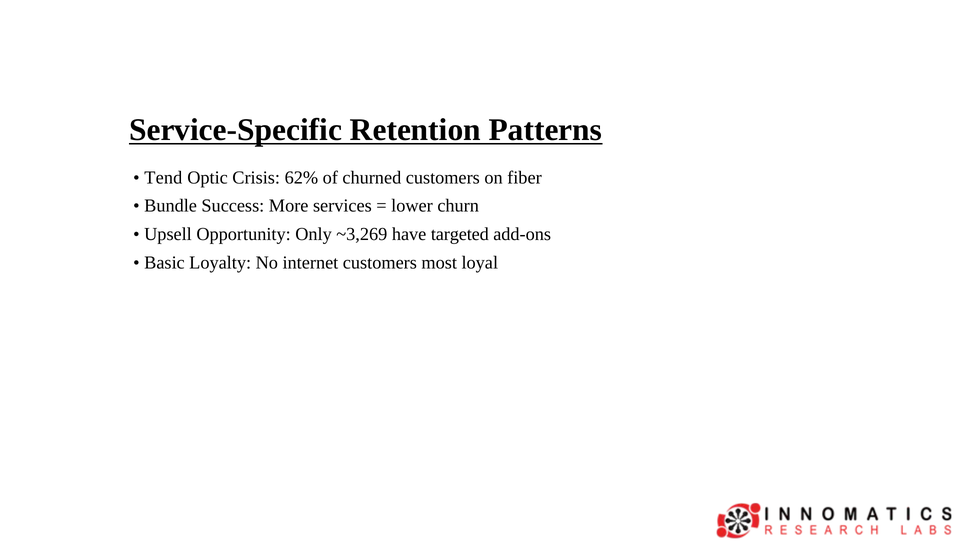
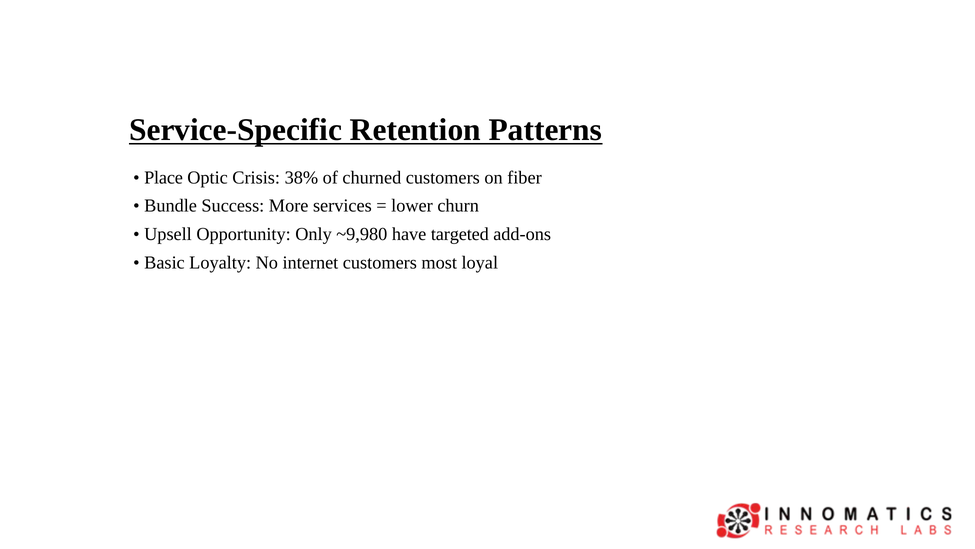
Tend: Tend -> Place
62%: 62% -> 38%
~3,269: ~3,269 -> ~9,980
